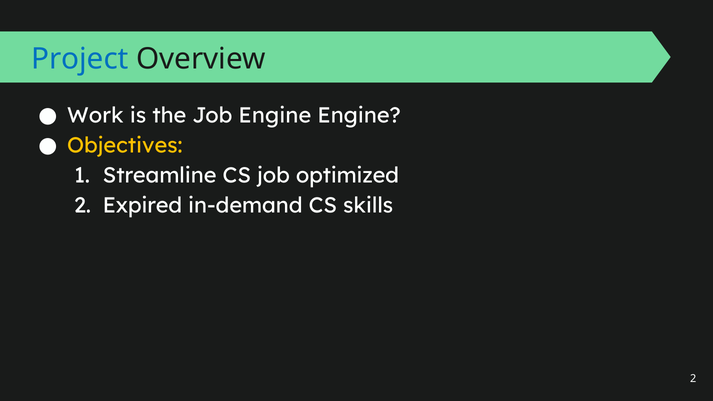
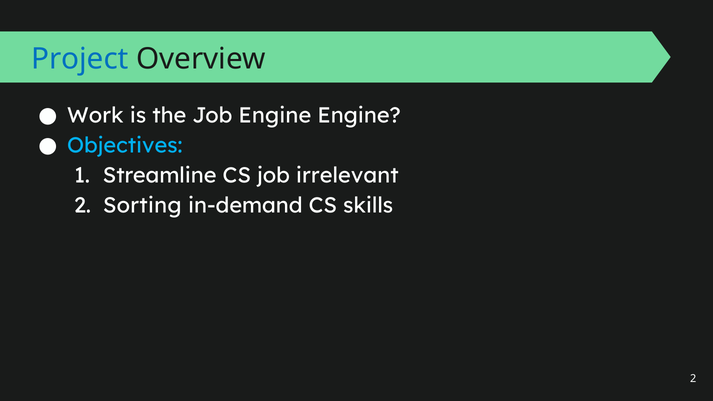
Objectives colour: yellow -> light blue
optimized: optimized -> irrelevant
Expired: Expired -> Sorting
